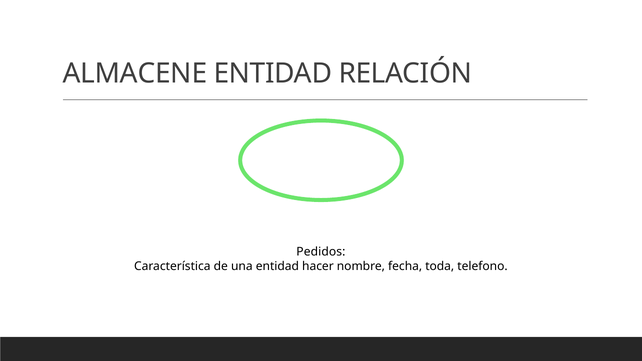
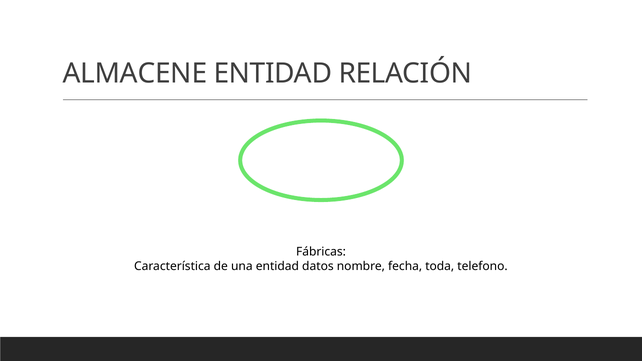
Pedidos: Pedidos -> Fábricas
hacer: hacer -> datos
